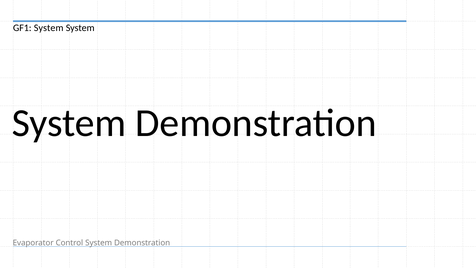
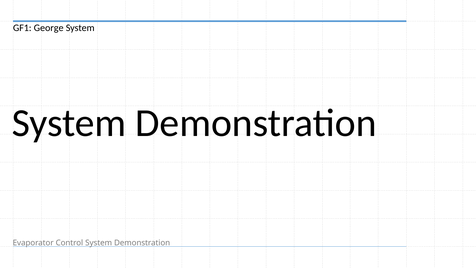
GF1 System: System -> George
